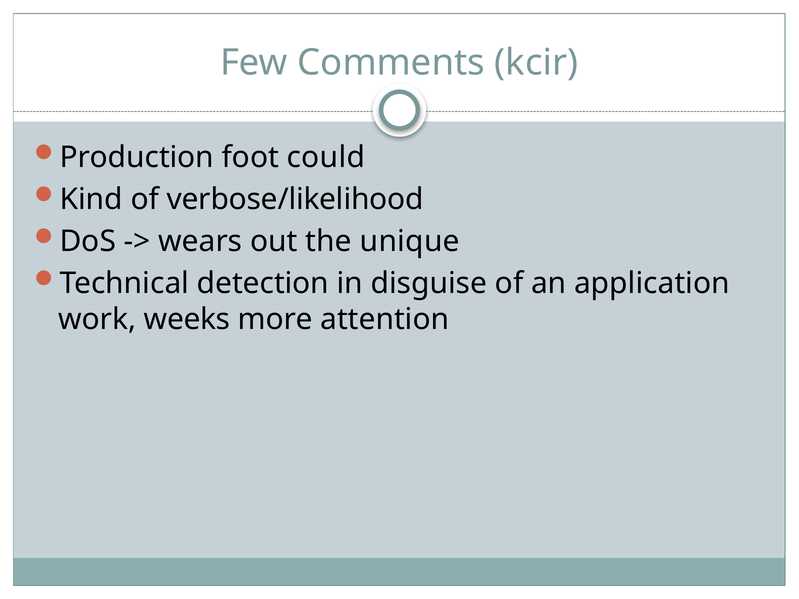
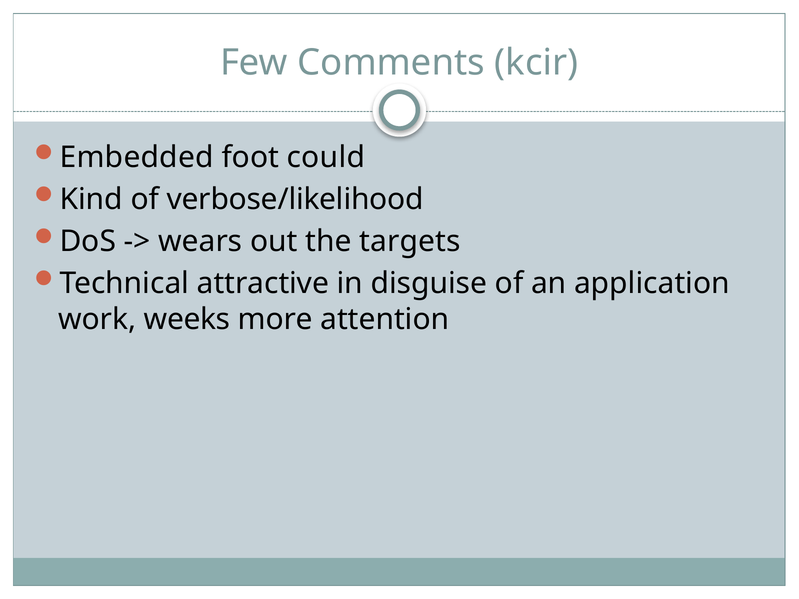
Production: Production -> Embedded
unique: unique -> targets
detection: detection -> attractive
